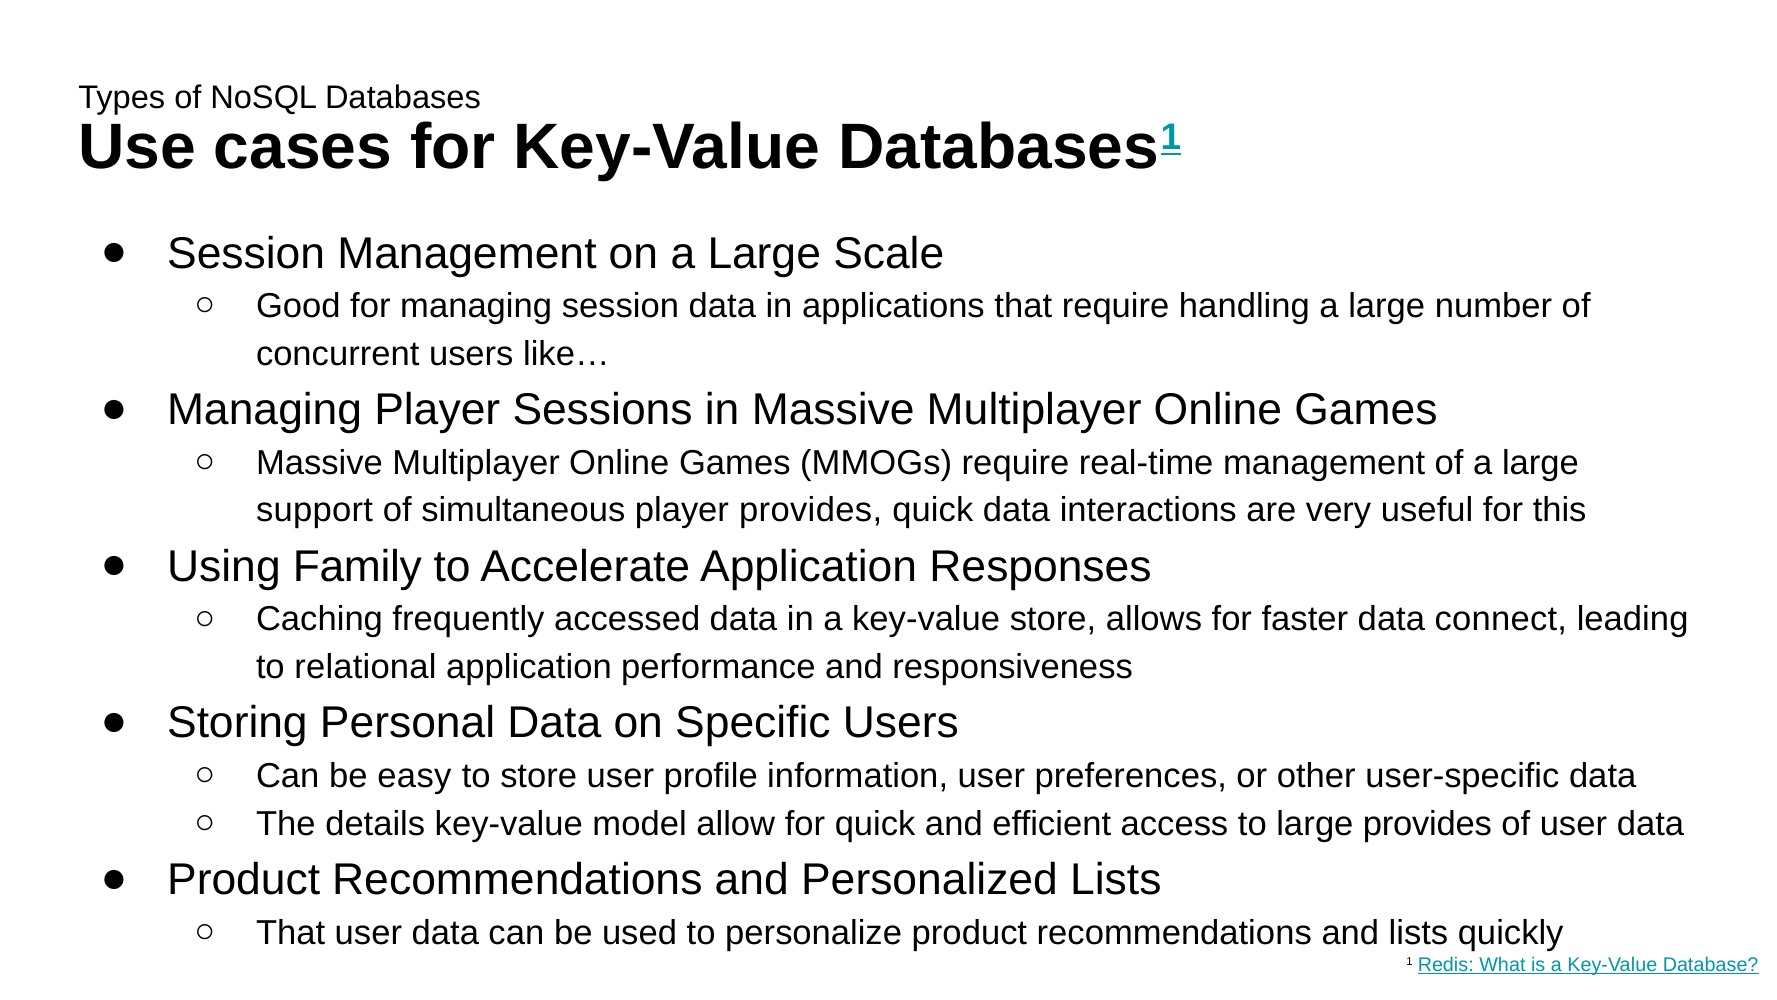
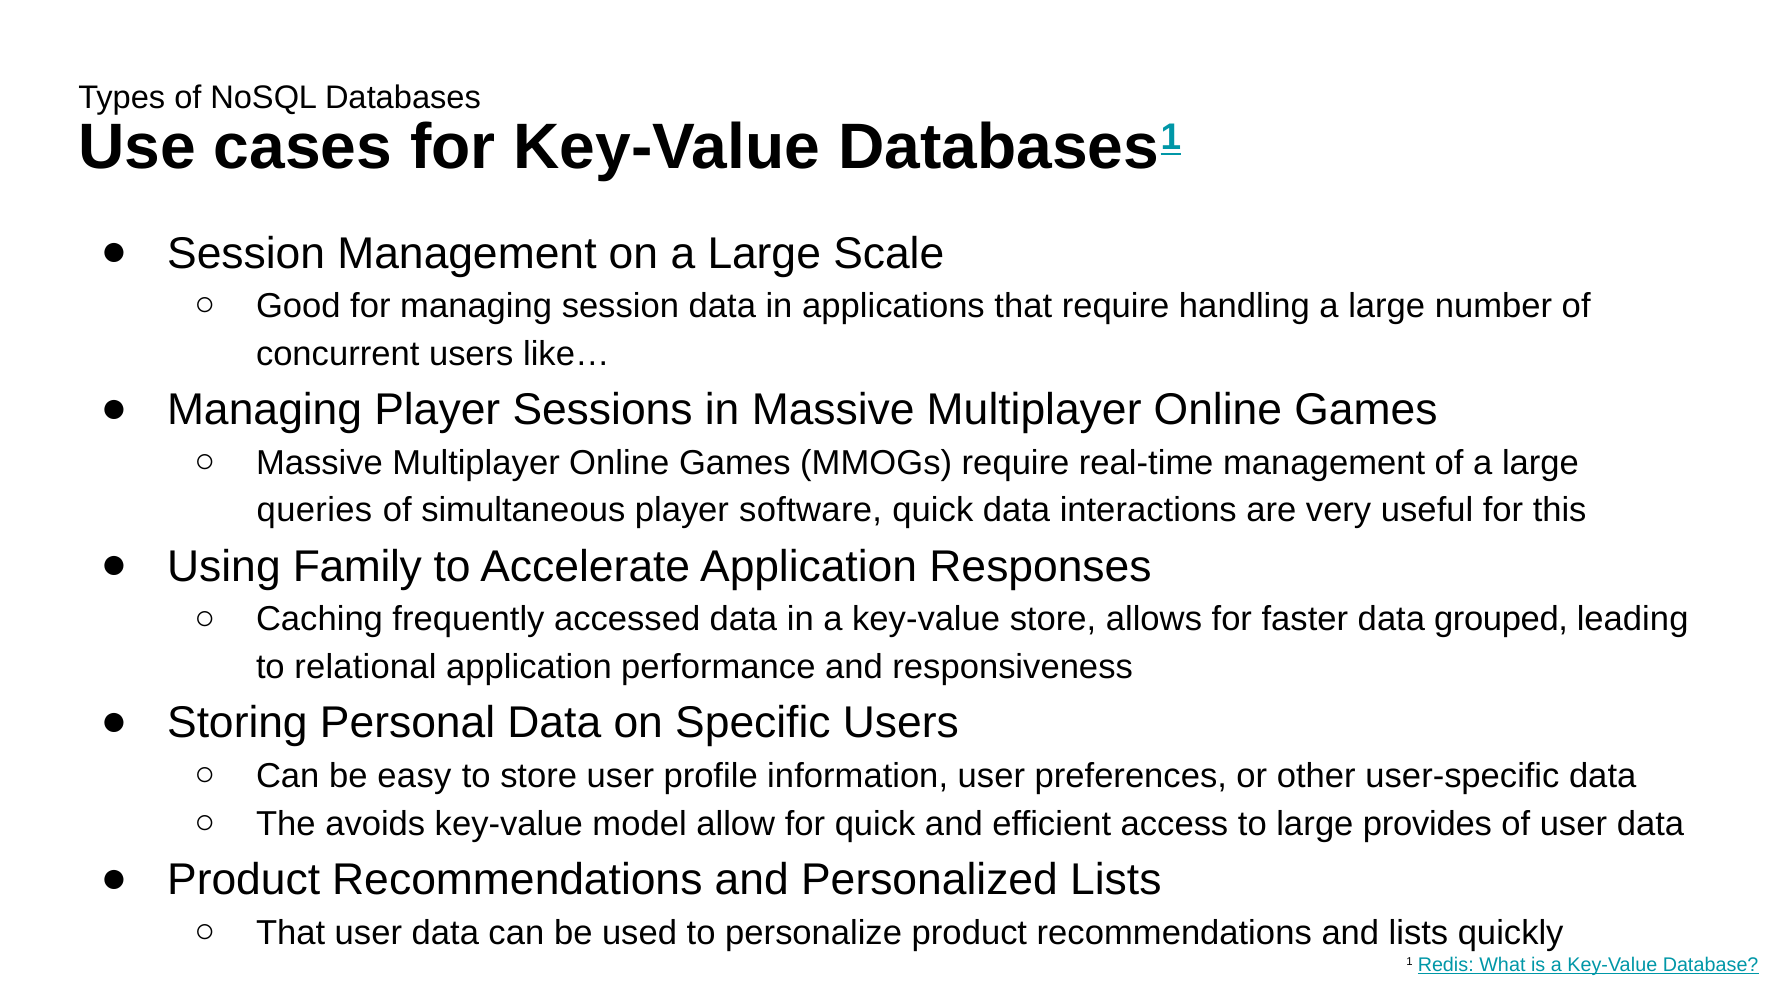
support: support -> queries
player provides: provides -> software
connect: connect -> grouped
details: details -> avoids
